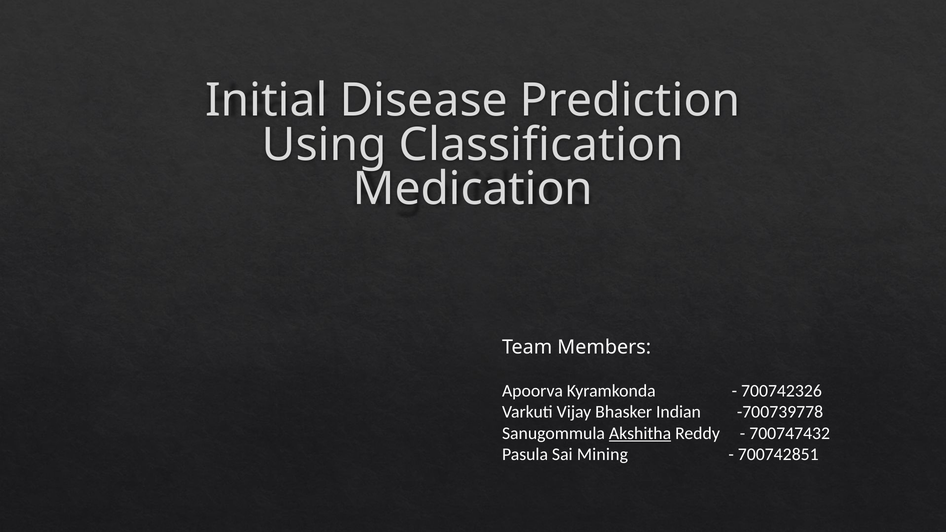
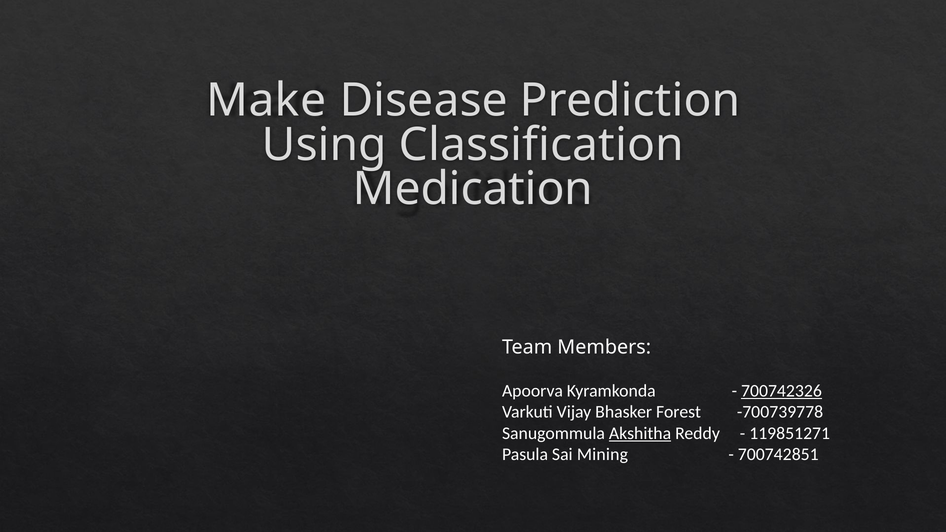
Initial: Initial -> Make
700742326 underline: none -> present
Indian: Indian -> Forest
700747432: 700747432 -> 119851271
